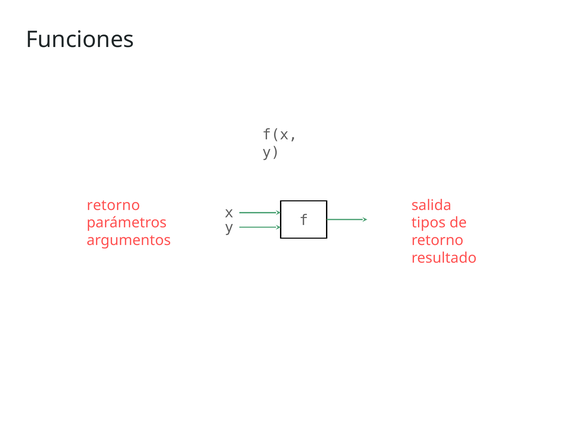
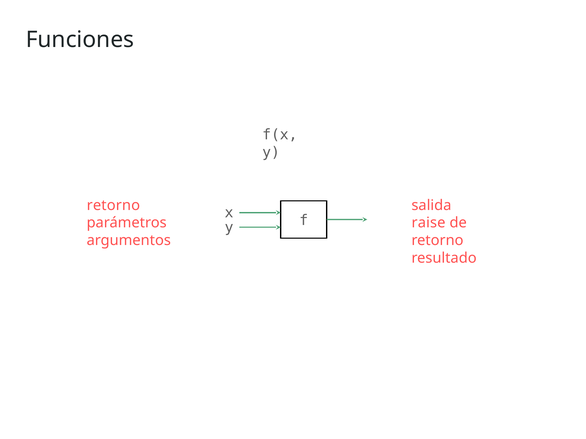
tipos: tipos -> raise
